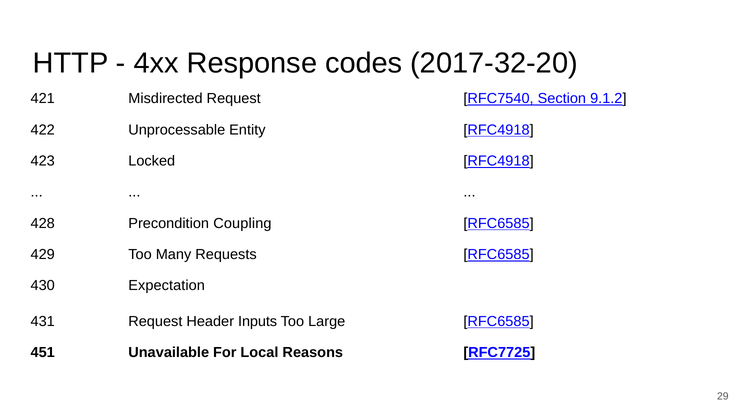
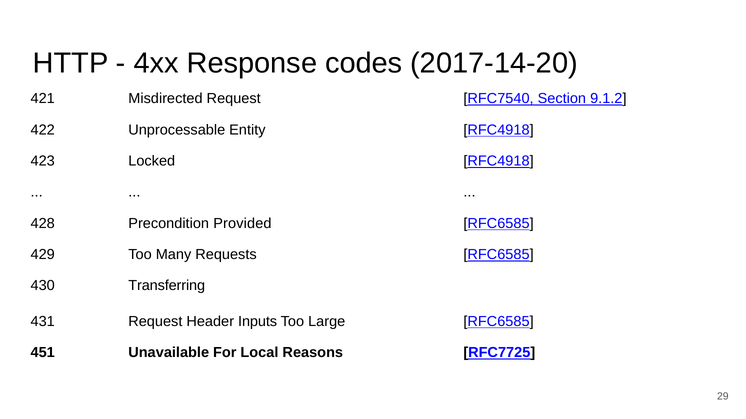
2017-32-20: 2017-32-20 -> 2017-14-20
Coupling: Coupling -> Provided
Expectation: Expectation -> Transferring
